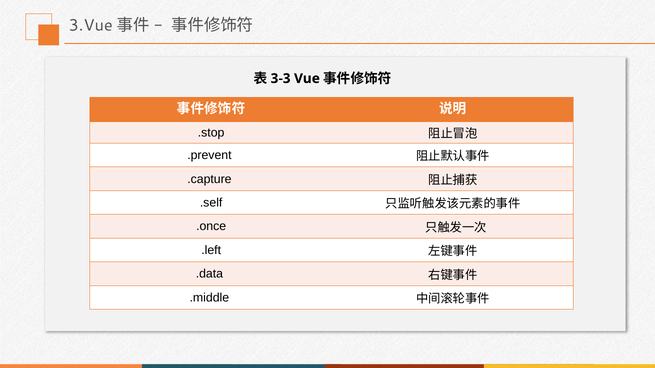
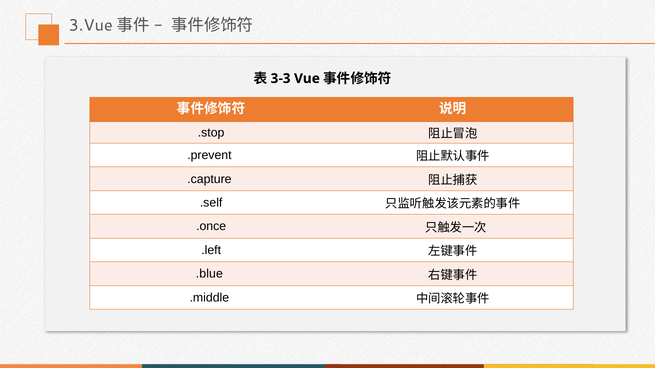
.data: .data -> .blue
